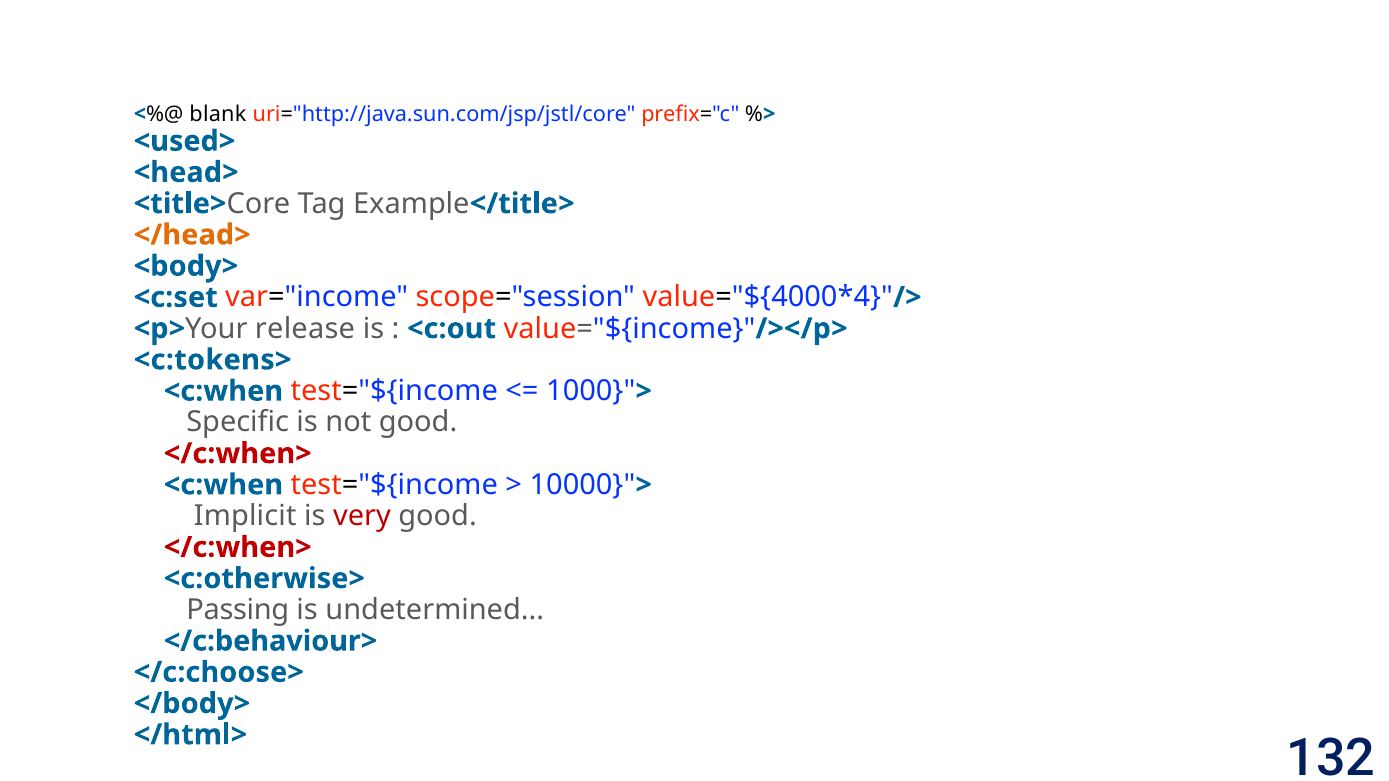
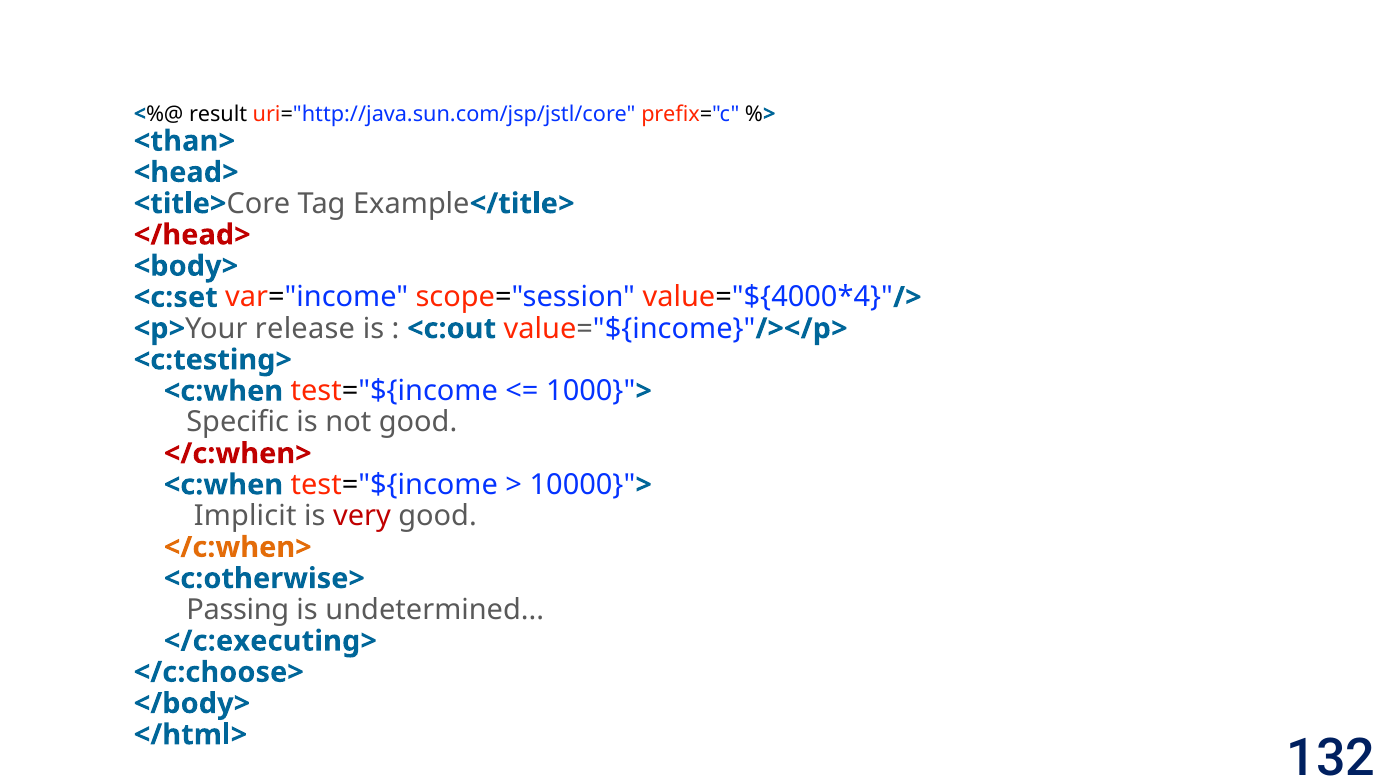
blank: blank -> result
<used>: <used> -> <than>
</head> colour: orange -> red
<c:tokens>: <c:tokens> -> <c:testing>
</c:when> at (238, 548) colour: red -> orange
</c:behaviour>: </c:behaviour> -> </c:executing>
